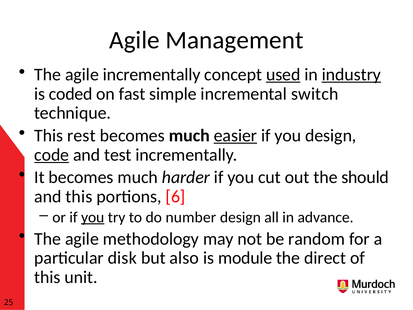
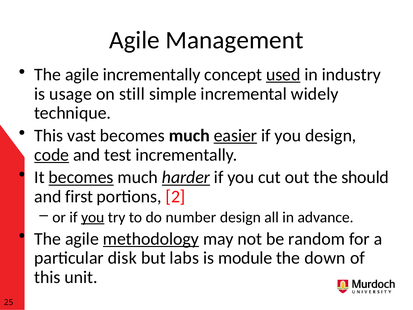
industry underline: present -> none
coded: coded -> usage
fast: fast -> still
switch: switch -> widely
rest: rest -> vast
becomes at (81, 177) underline: none -> present
harder underline: none -> present
and this: this -> first
6: 6 -> 2
methodology underline: none -> present
also: also -> labs
direct: direct -> down
